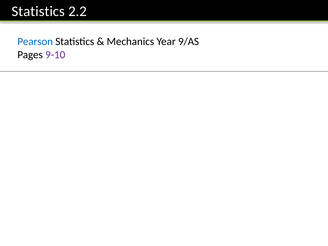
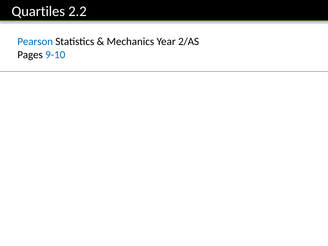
Statistics at (38, 11): Statistics -> Quartiles
9/AS: 9/AS -> 2/AS
9-10 colour: purple -> blue
